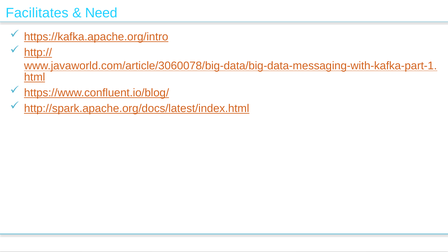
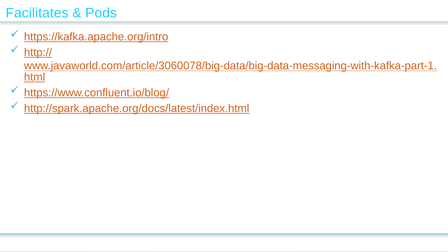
Need: Need -> Pods
